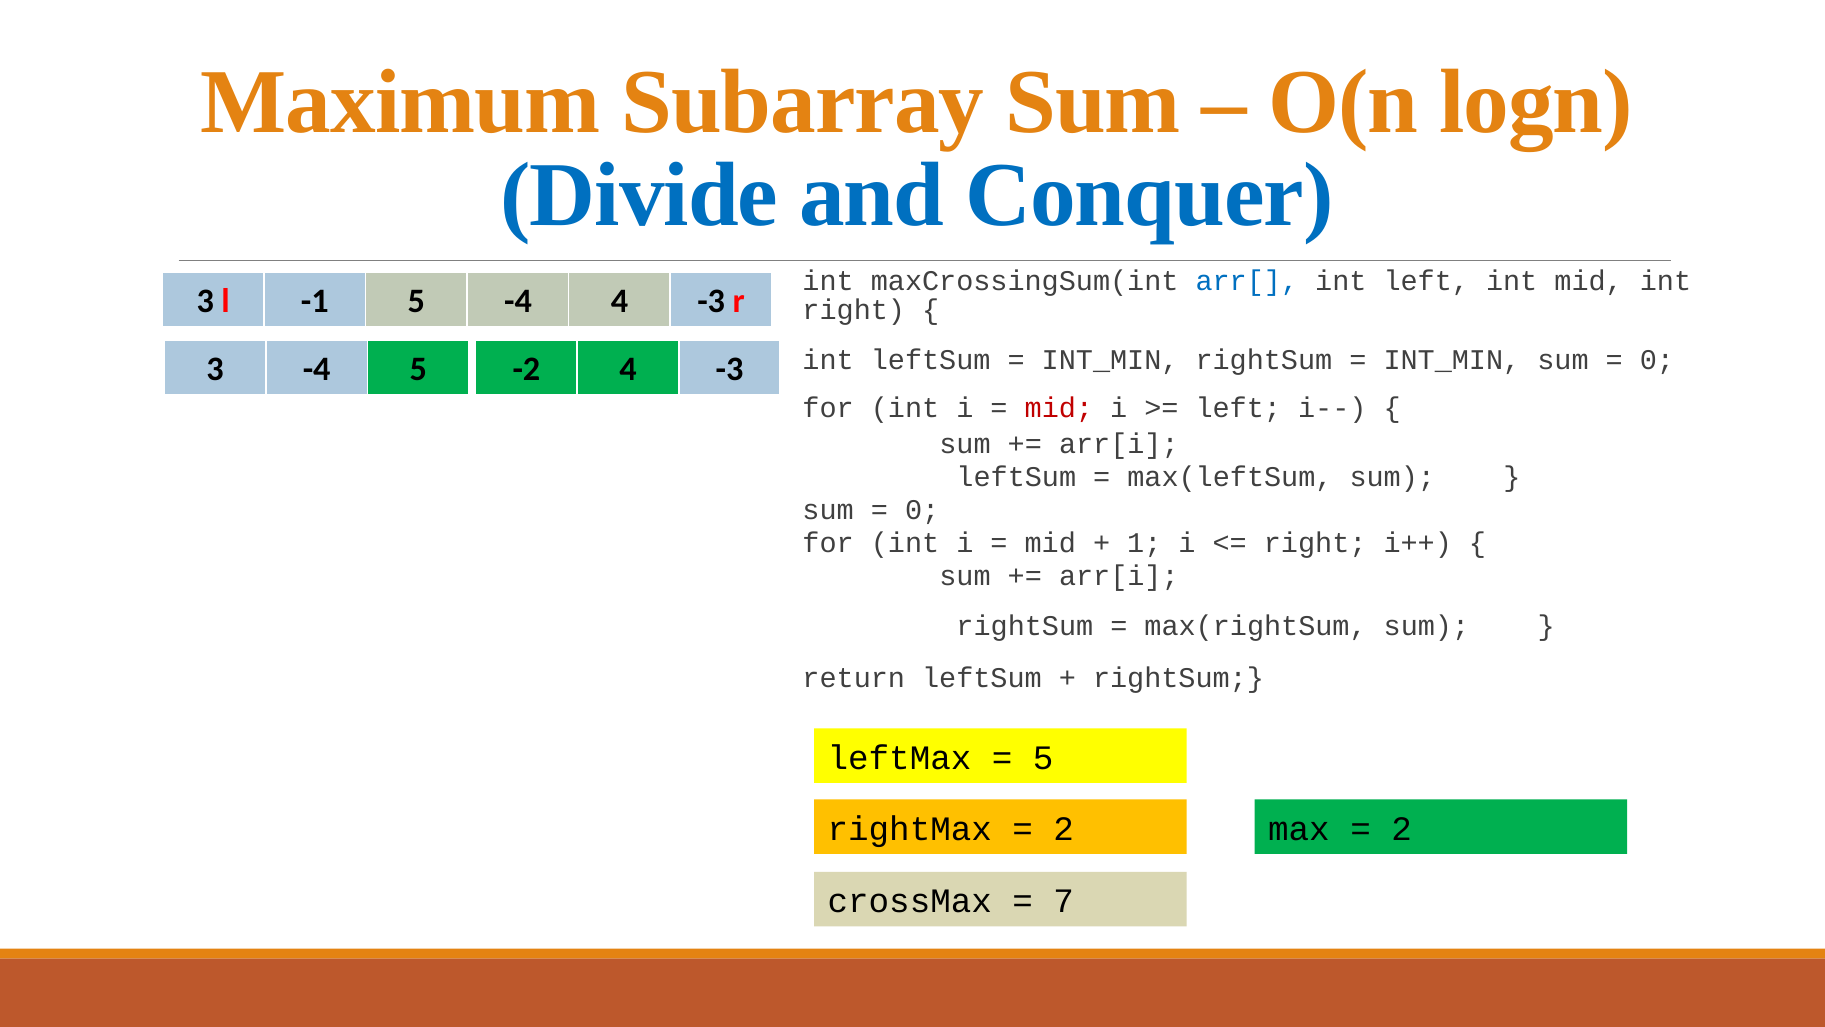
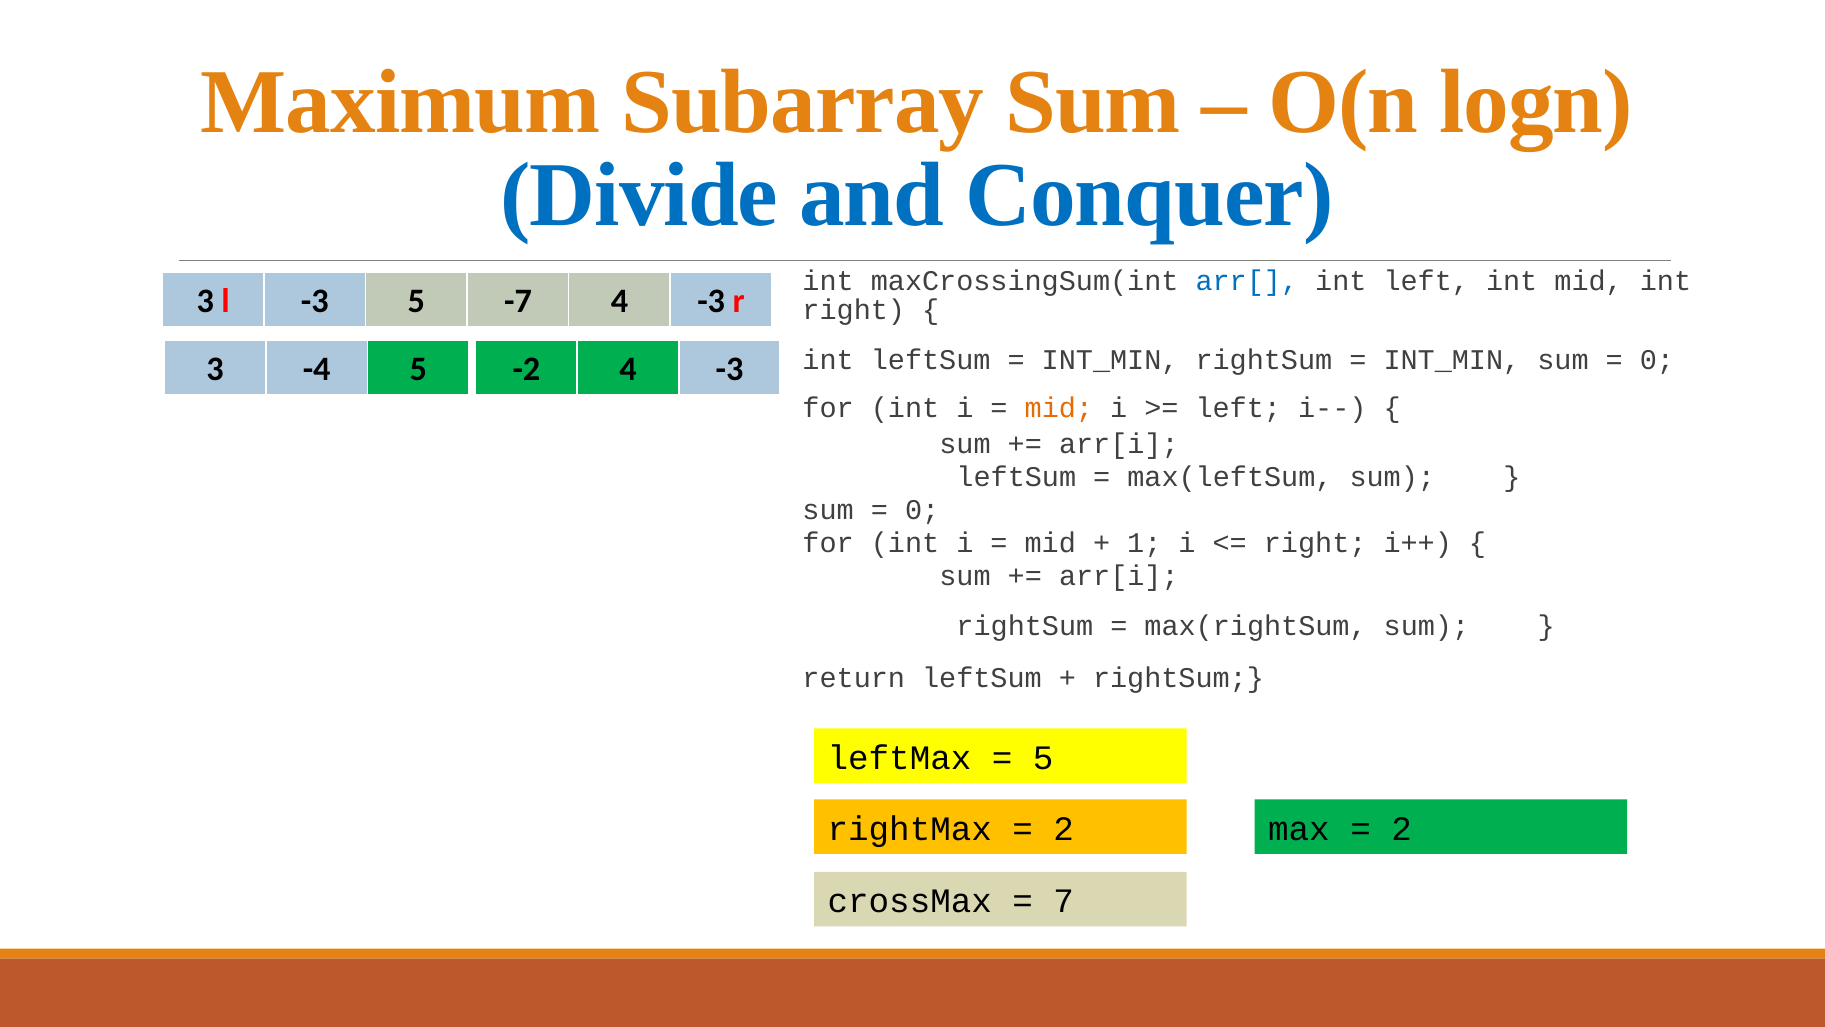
l -1: -1 -> -3
5 -4: -4 -> -7
mid at (1059, 408) colour: red -> orange
